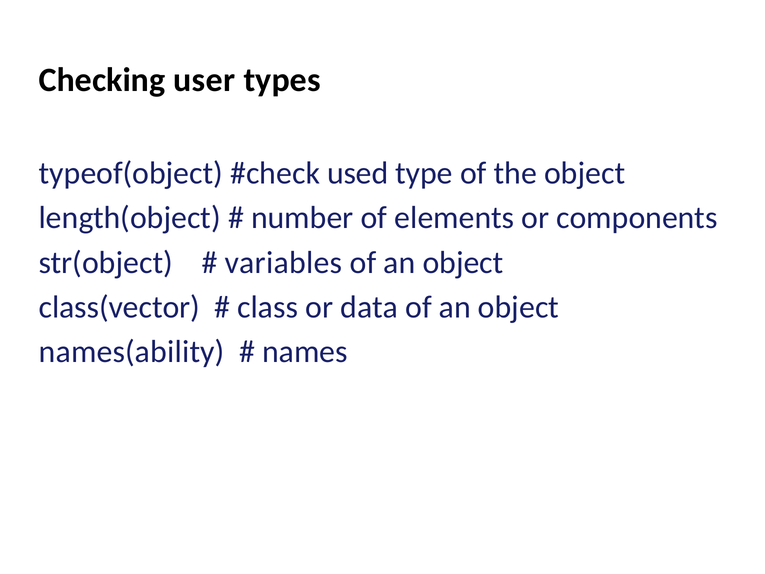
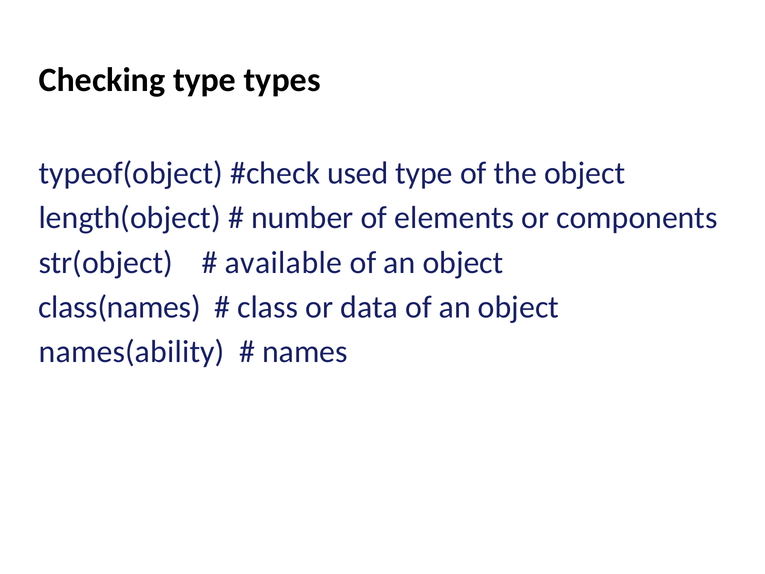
Checking user: user -> type
variables: variables -> available
class(vector: class(vector -> class(names
